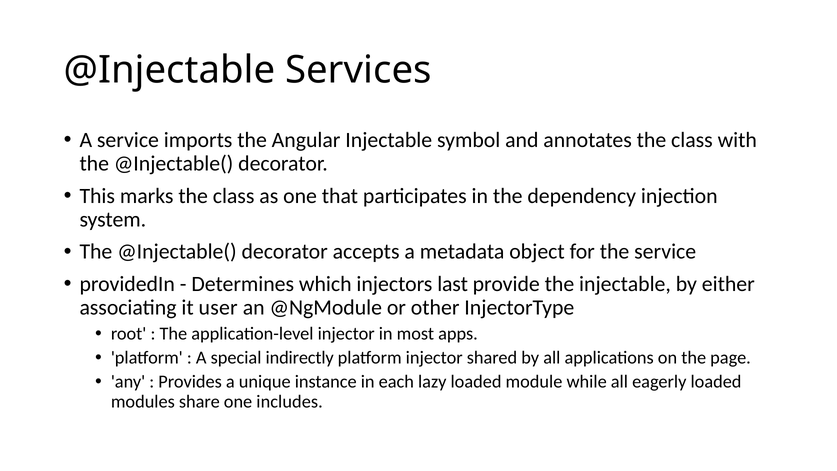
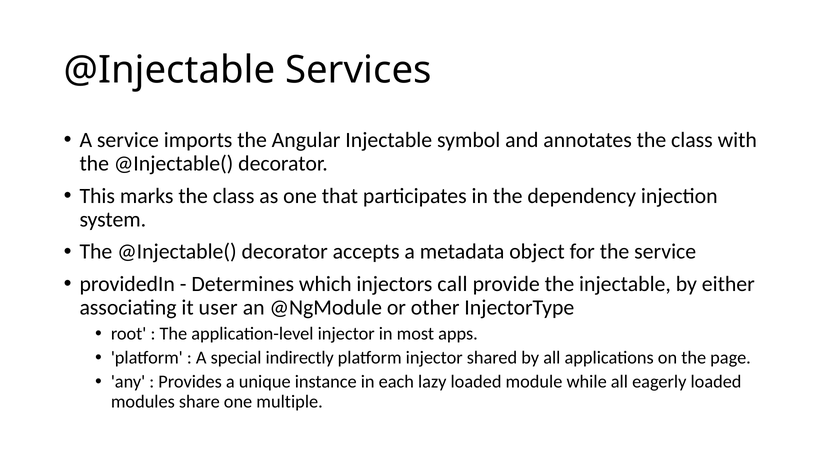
last: last -> call
includes: includes -> multiple
